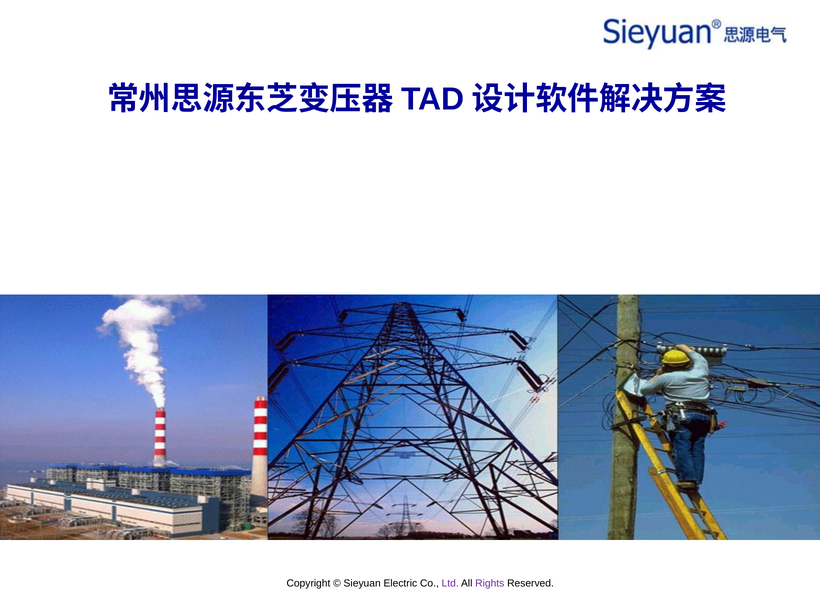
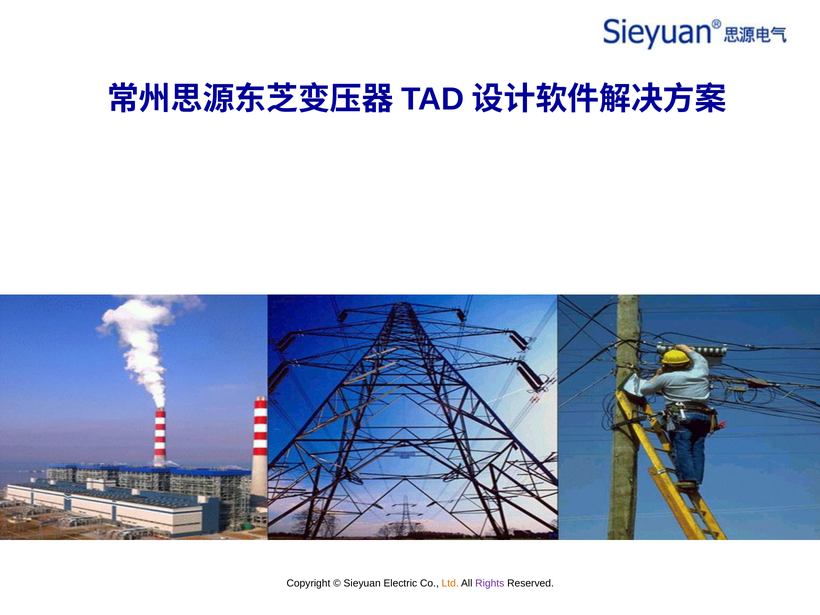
Ltd colour: purple -> orange
